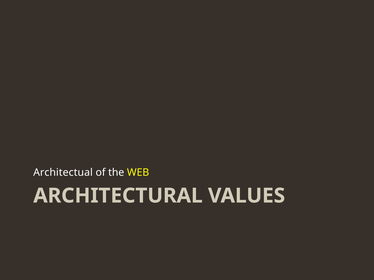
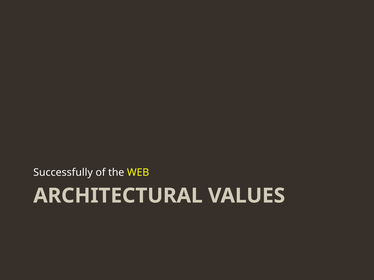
Architectual: Architectual -> Successfully
